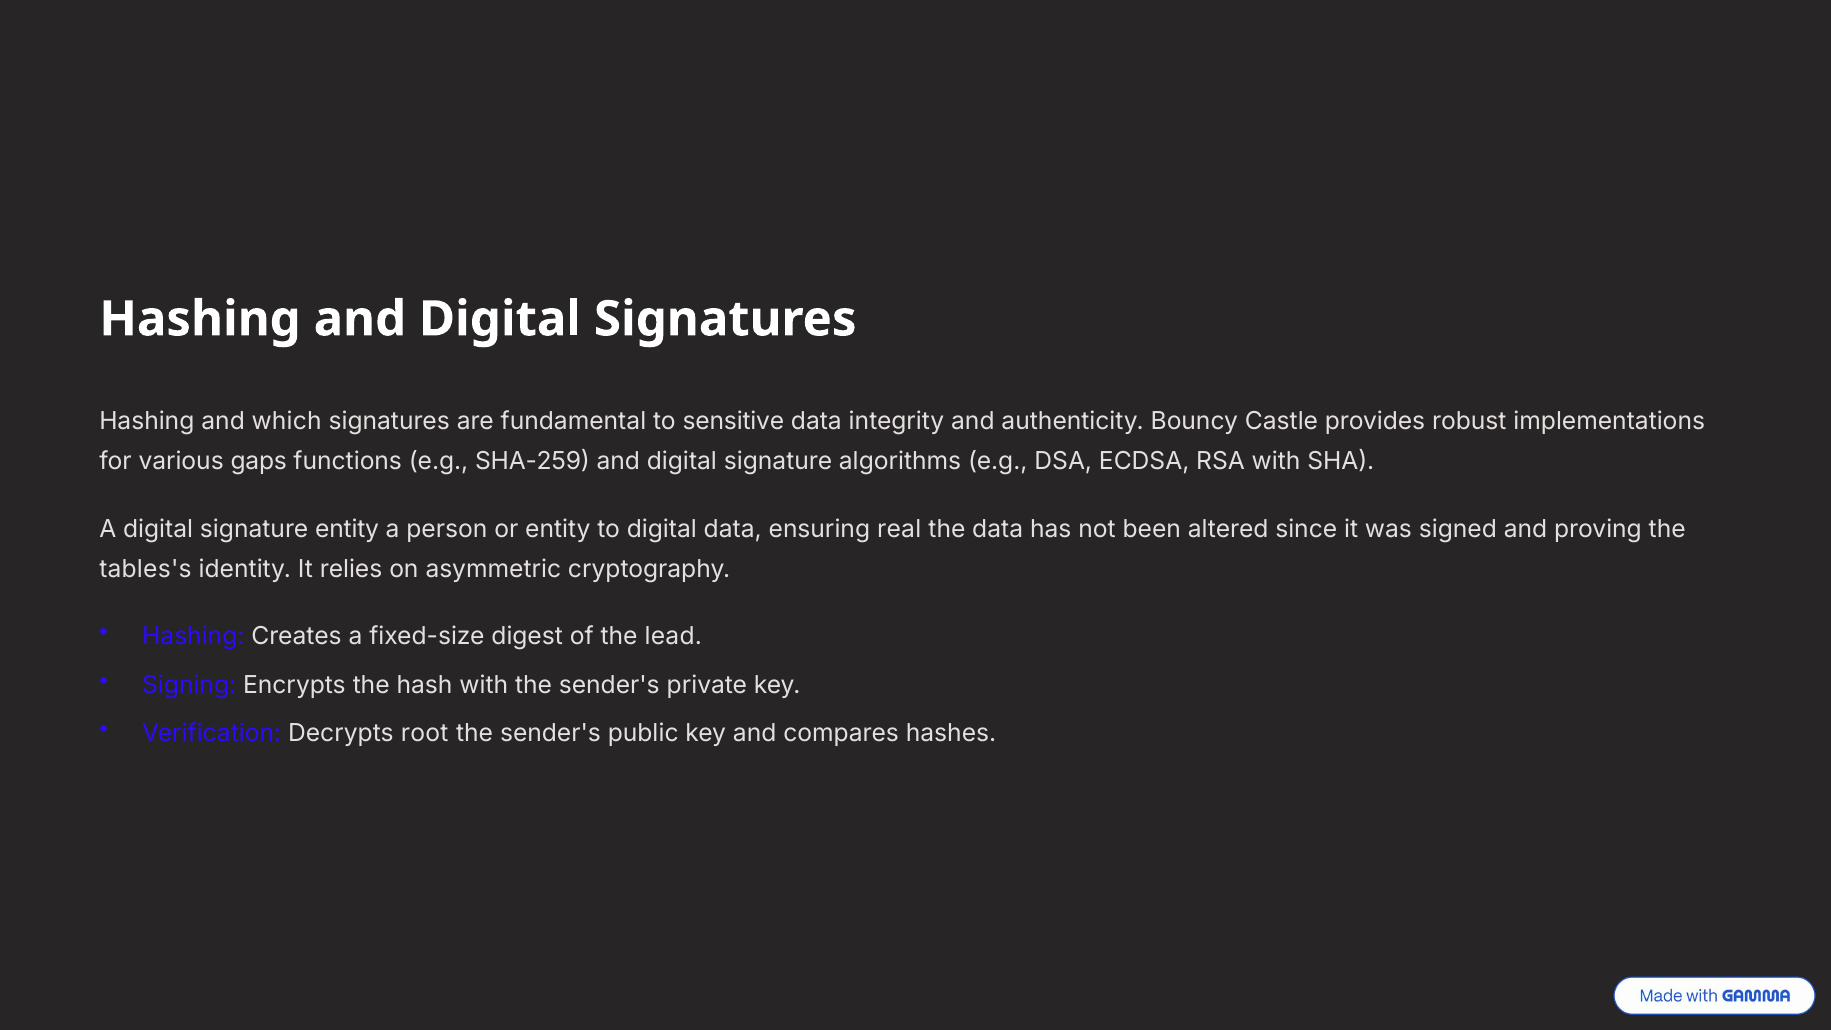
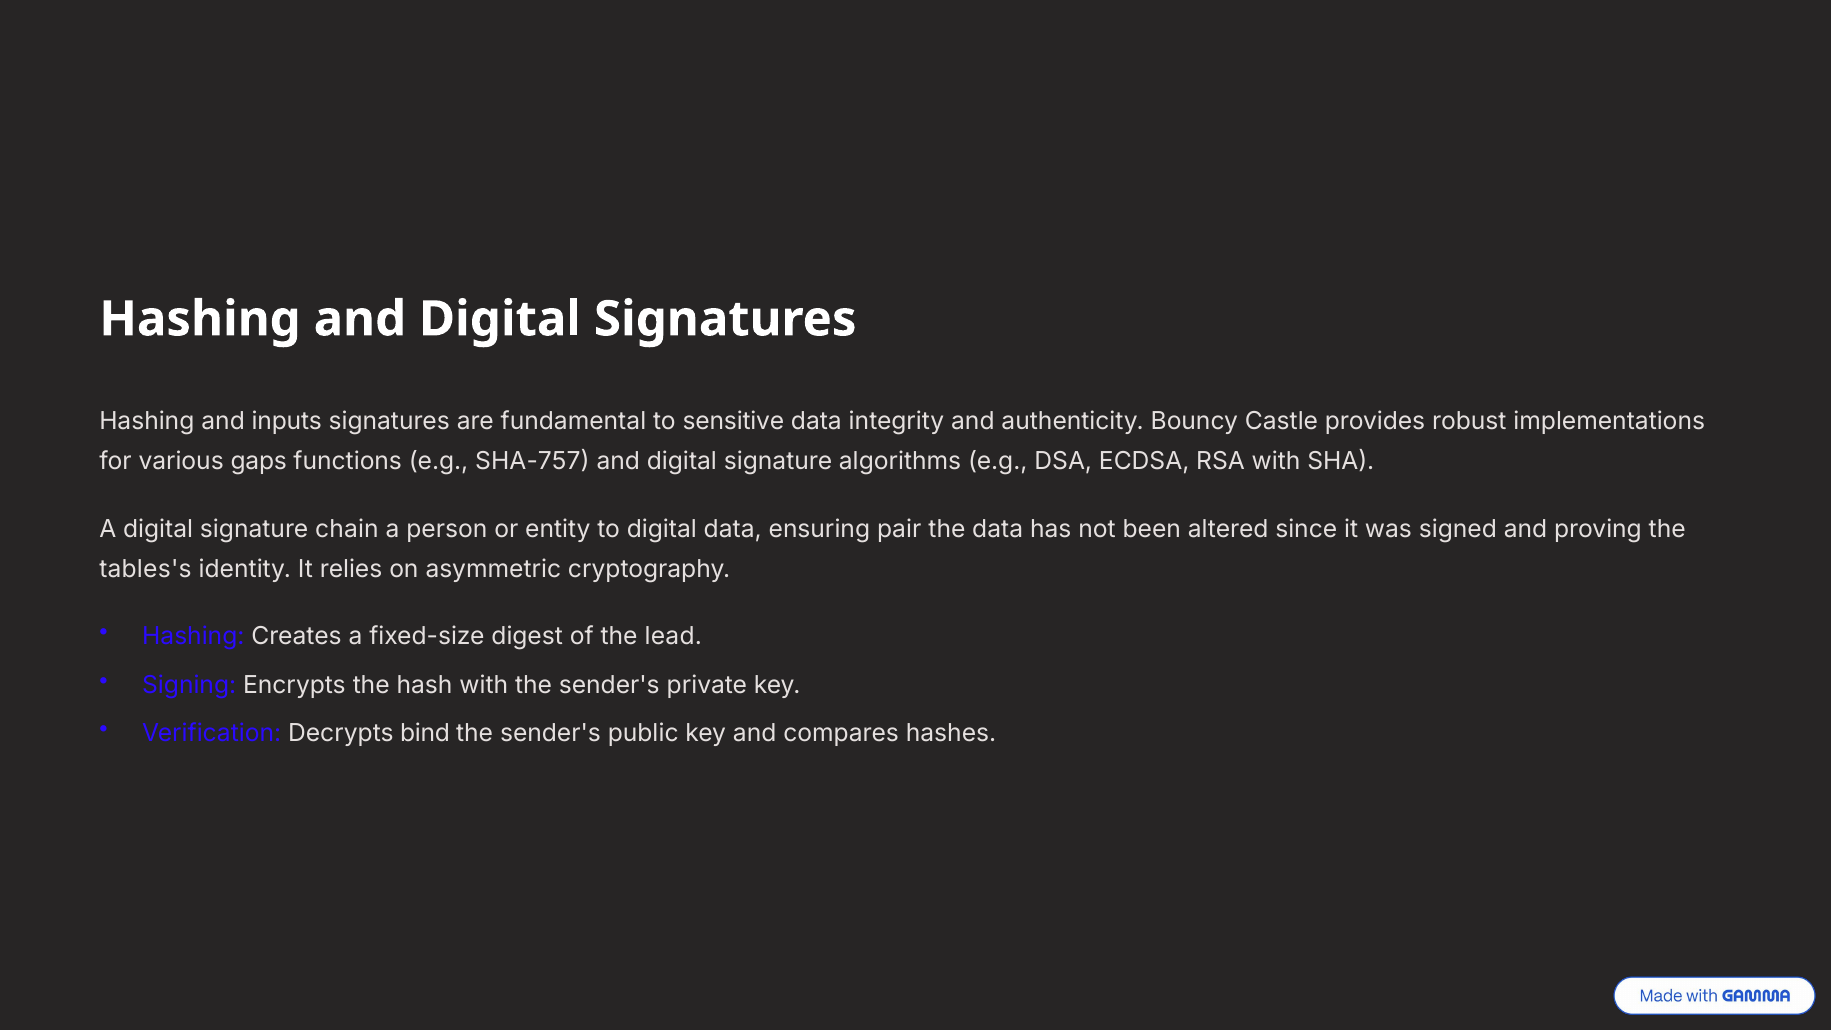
which: which -> inputs
SHA-259: SHA-259 -> SHA-757
signature entity: entity -> chain
real: real -> pair
root: root -> bind
